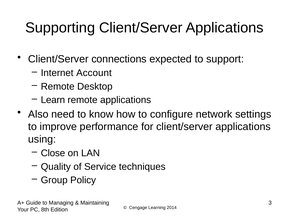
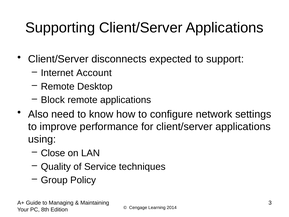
connections: connections -> disconnects
Learn: Learn -> Block
